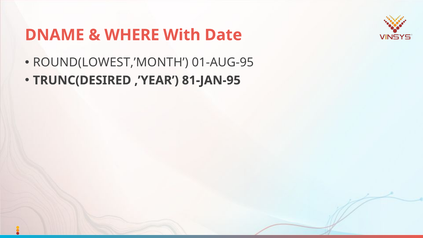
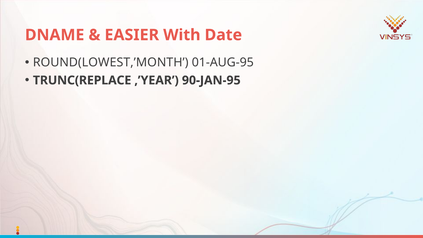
WHERE: WHERE -> EASIER
TRUNC(DESIRED: TRUNC(DESIRED -> TRUNC(REPLACE
81-JAN-95: 81-JAN-95 -> 90-JAN-95
